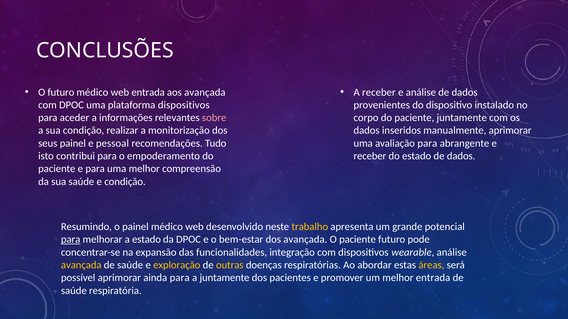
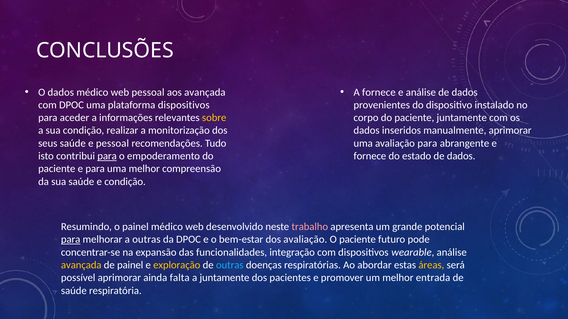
O futuro: futuro -> dados
web entrada: entrada -> pessoal
A receber: receber -> fornece
sobre colour: pink -> yellow
seus painel: painel -> saúde
para at (107, 156) underline: none -> present
receber at (370, 156): receber -> fornece
trabalho colour: yellow -> pink
a estado: estado -> outras
dos avançada: avançada -> avaliação
saúde at (130, 265): saúde -> painel
outras at (230, 265) colour: yellow -> light blue
ainda para: para -> falta
